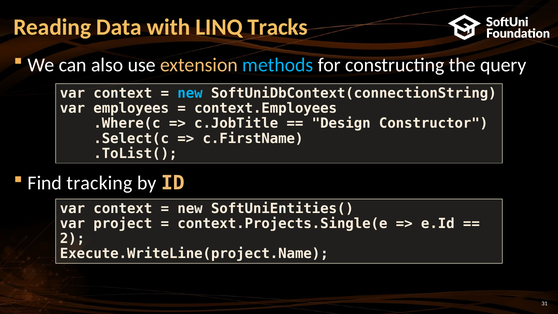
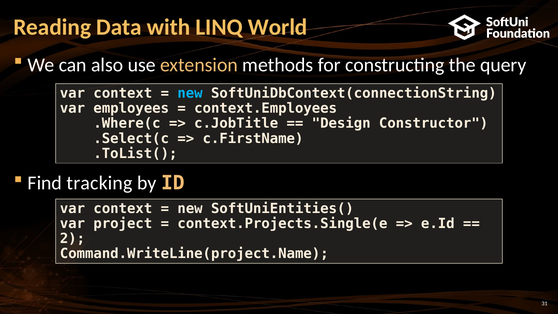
Tracks: Tracks -> World
methods colour: light blue -> white
Execute.WriteLine(project.Name: Execute.WriteLine(project.Name -> Command.WriteLine(project.Name
